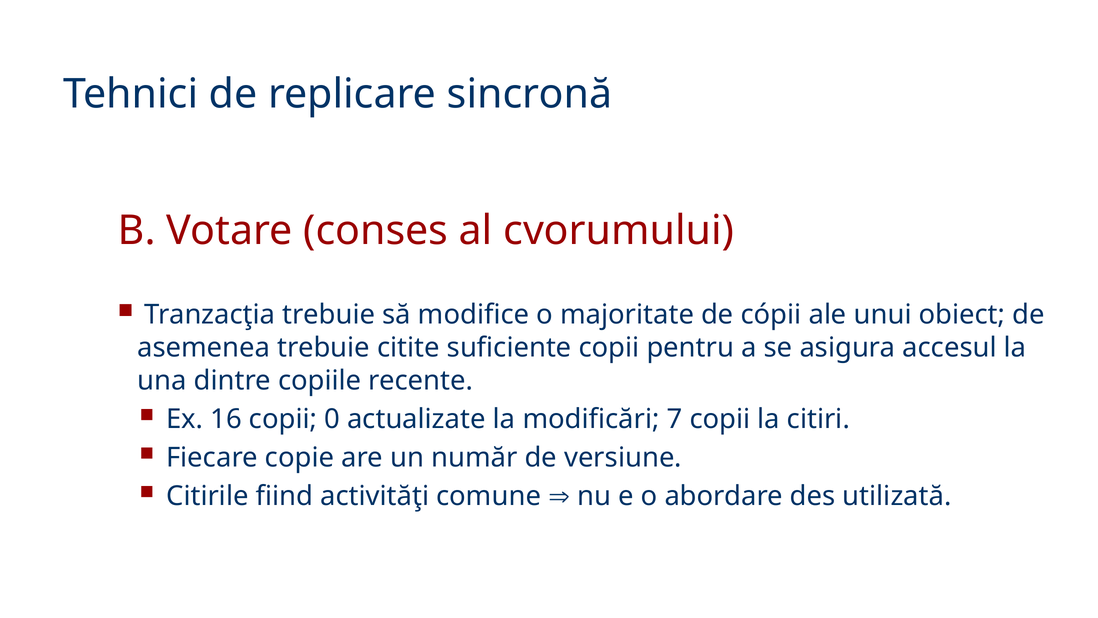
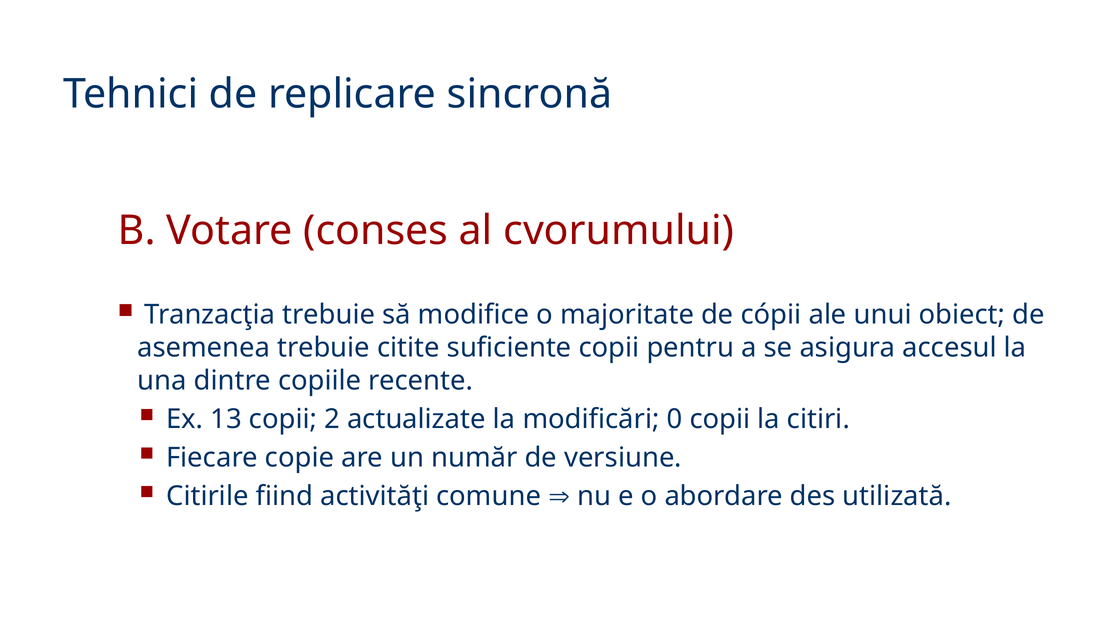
16: 16 -> 13
0: 0 -> 2
7: 7 -> 0
